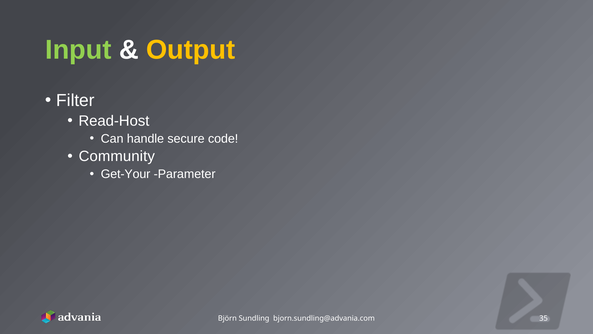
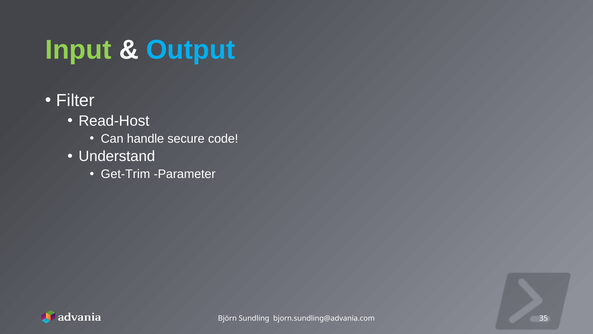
Output colour: yellow -> light blue
Community: Community -> Understand
Get-Your: Get-Your -> Get-Trim
